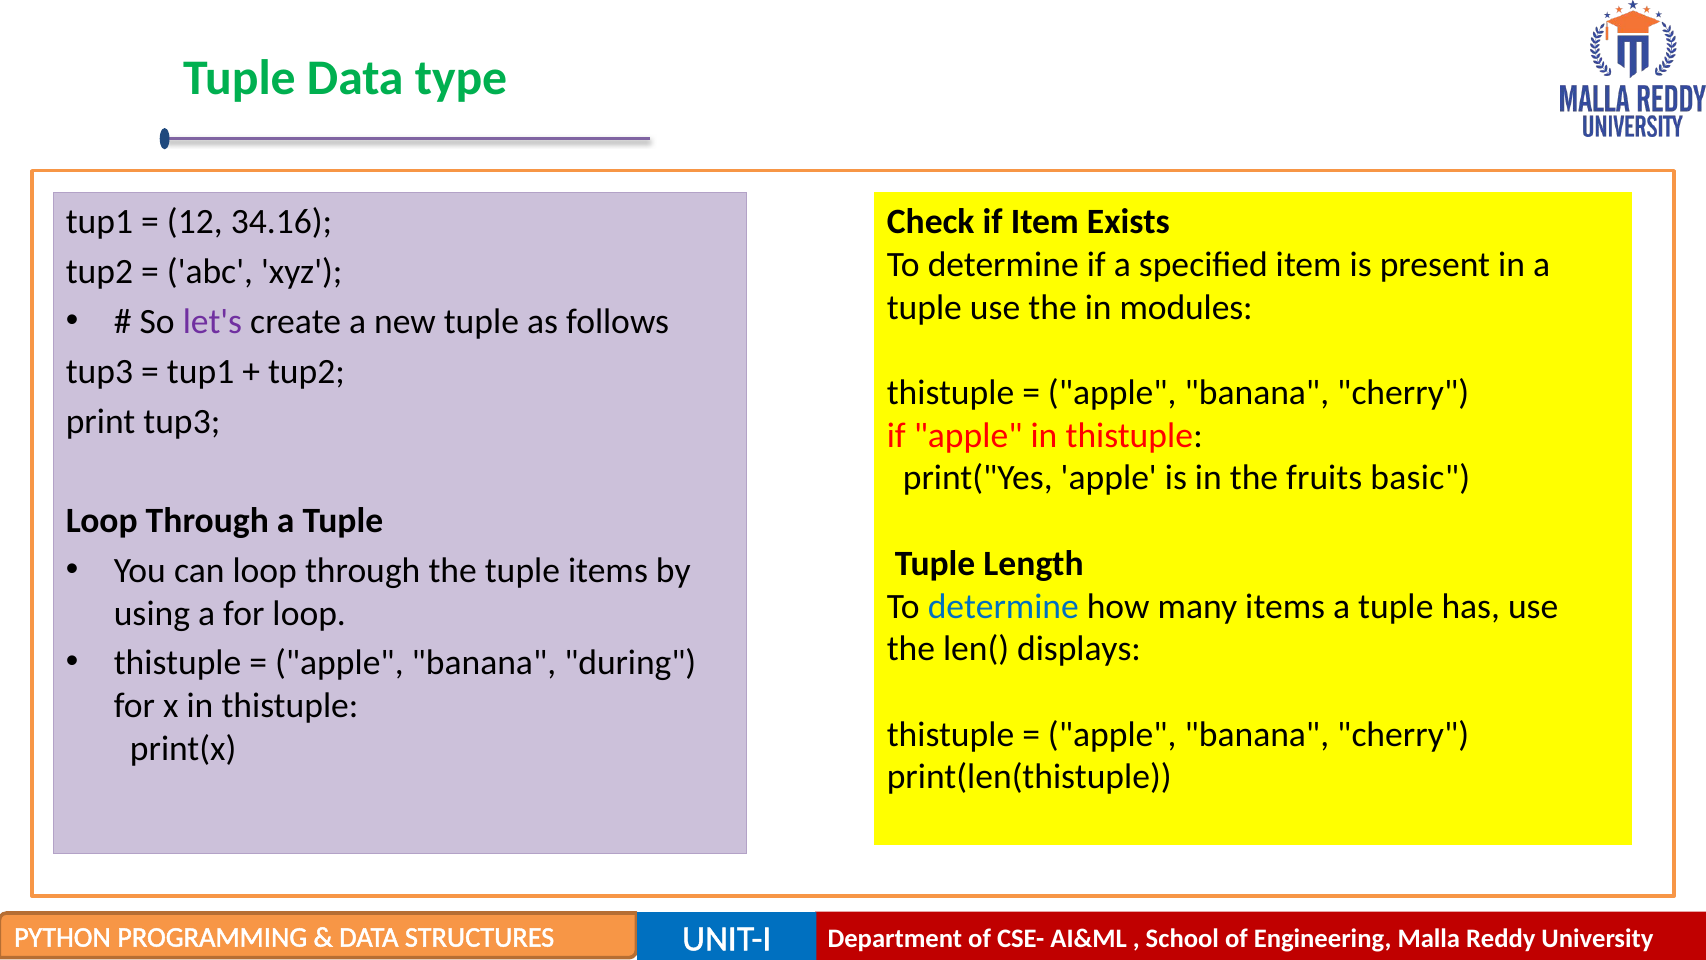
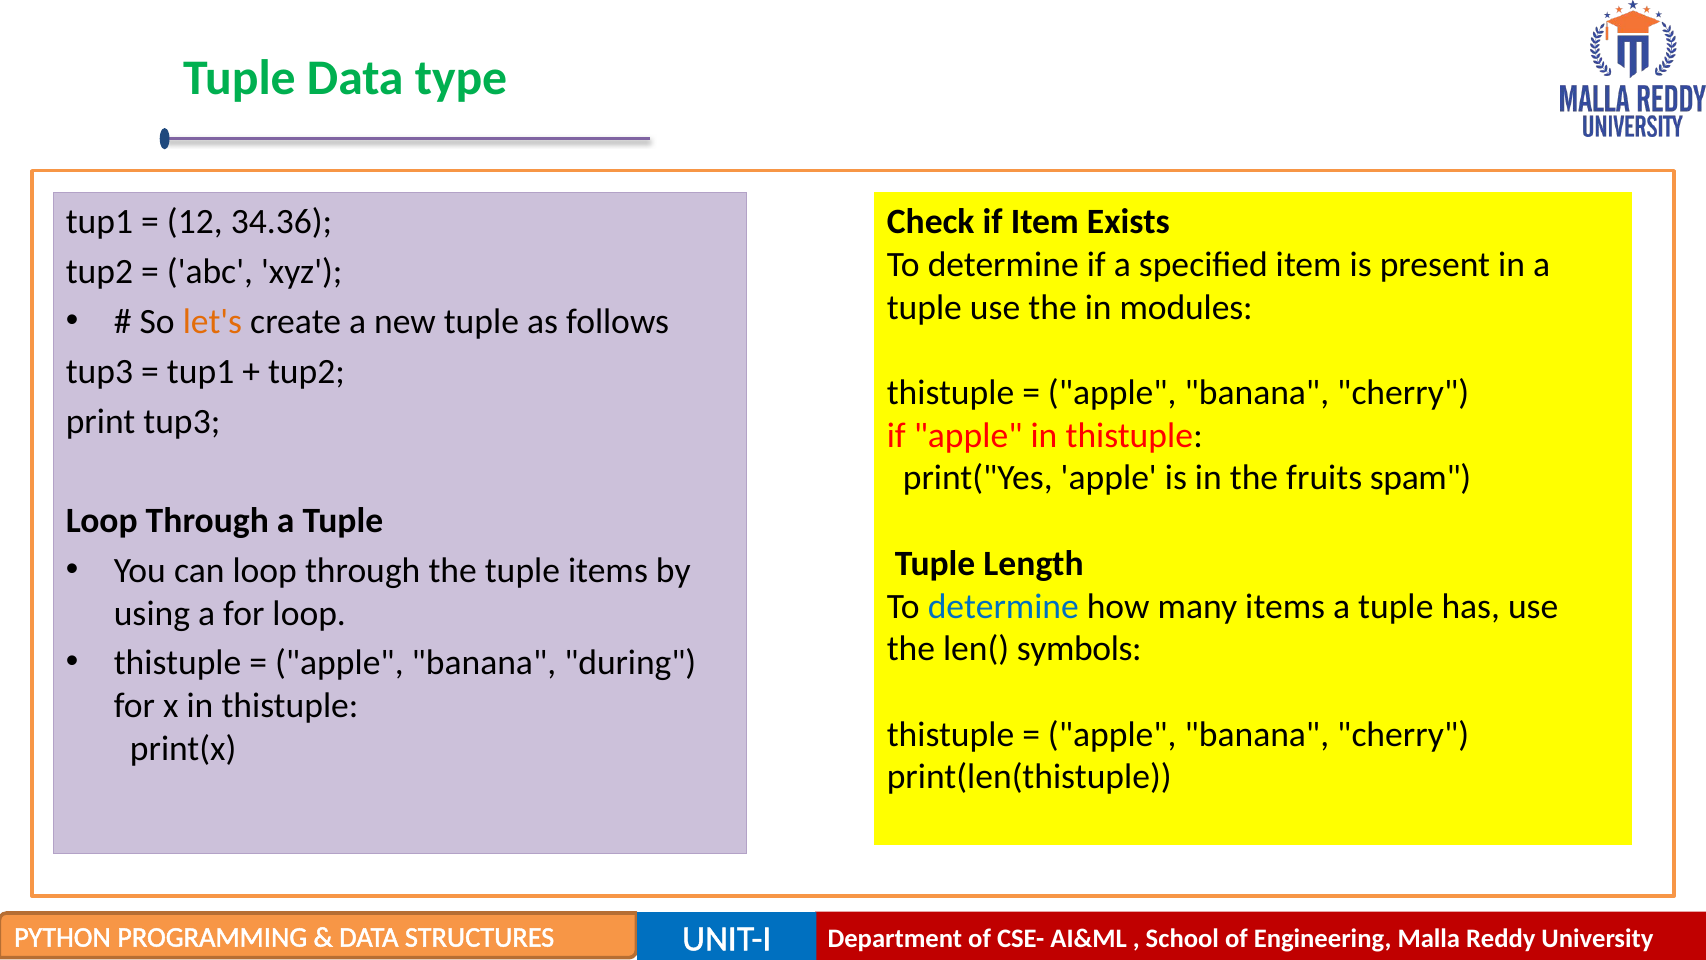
34.16: 34.16 -> 34.36
let's colour: purple -> orange
basic: basic -> spam
displays: displays -> symbols
